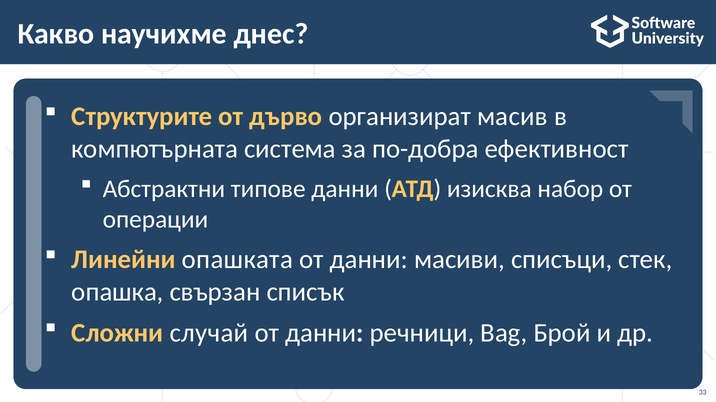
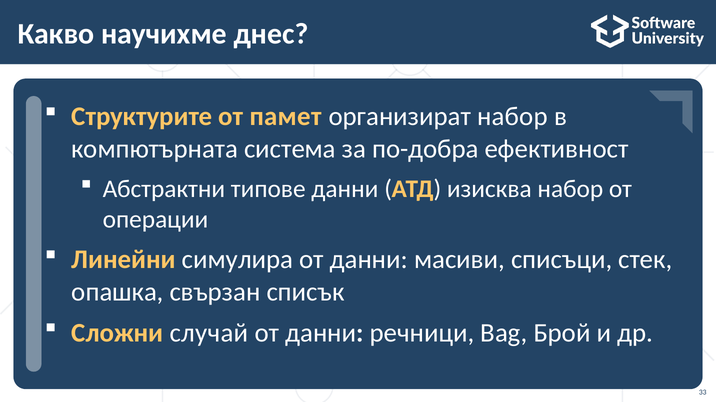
дърво: дърво -> памет
организират масив: масив -> набор
опашката: опашката -> симулира
